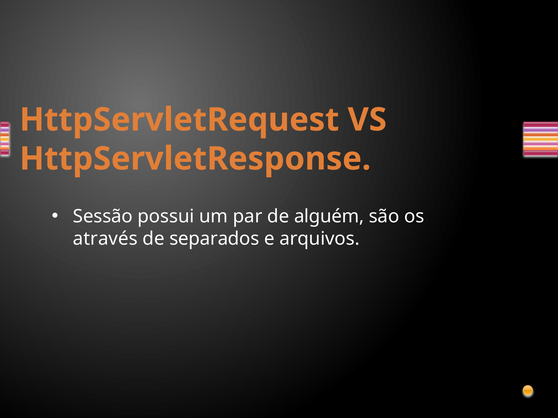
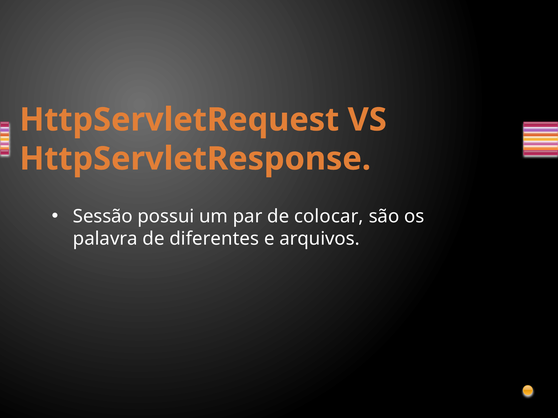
alguém: alguém -> colocar
através: através -> palavra
separados: separados -> diferentes
